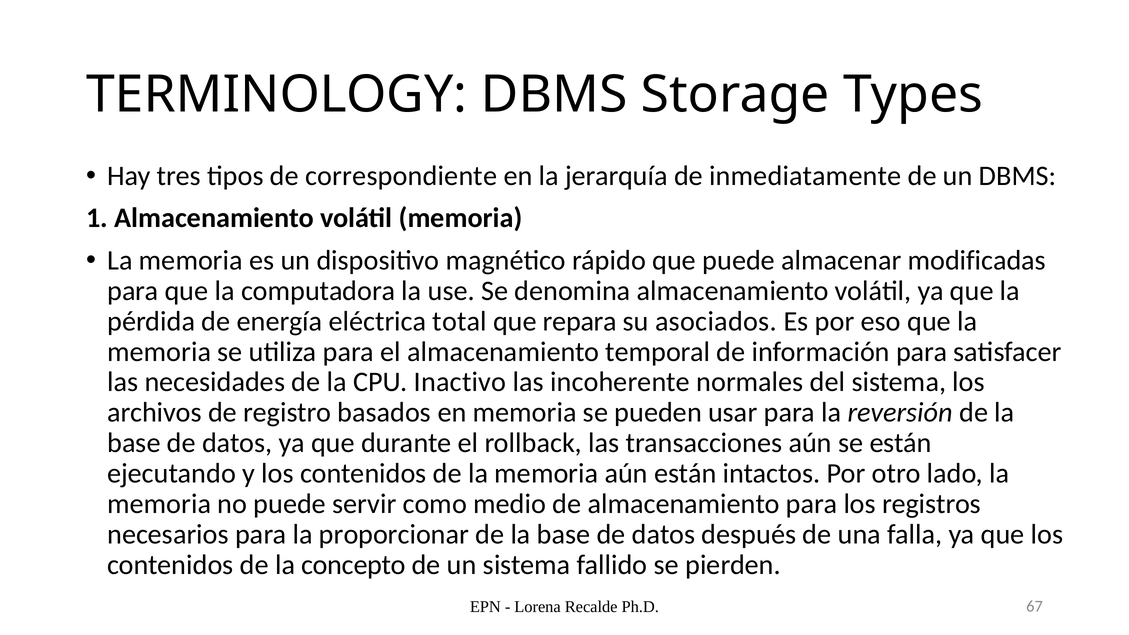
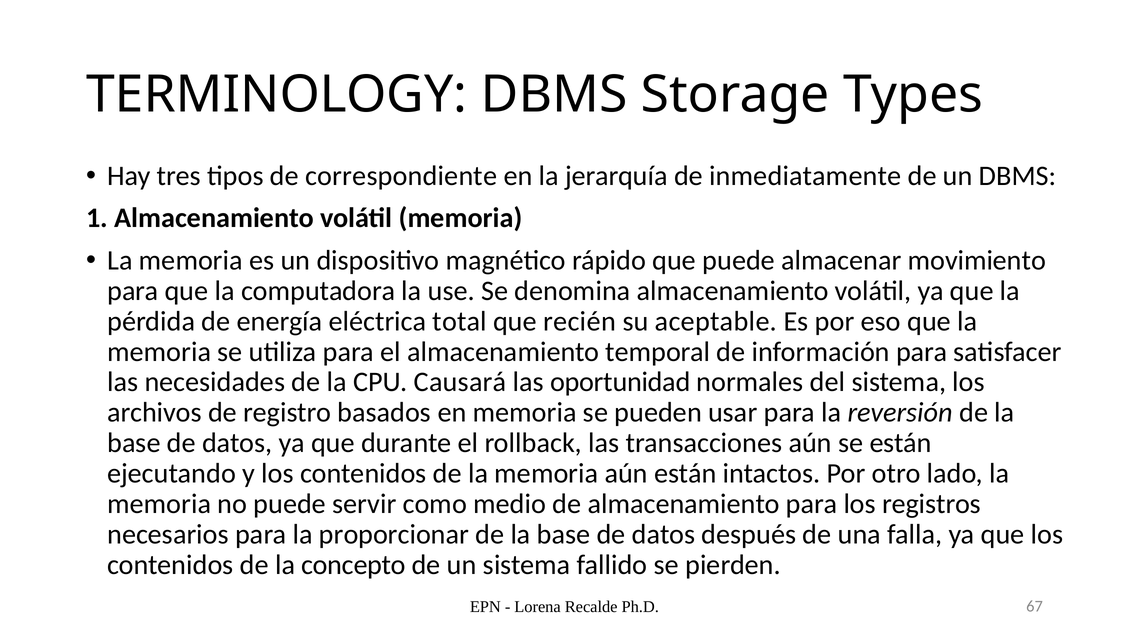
modificadas: modificadas -> movimiento
repara: repara -> recién
asociados: asociados -> aceptable
Inactivo: Inactivo -> Causará
incoherente: incoherente -> oportunidad
